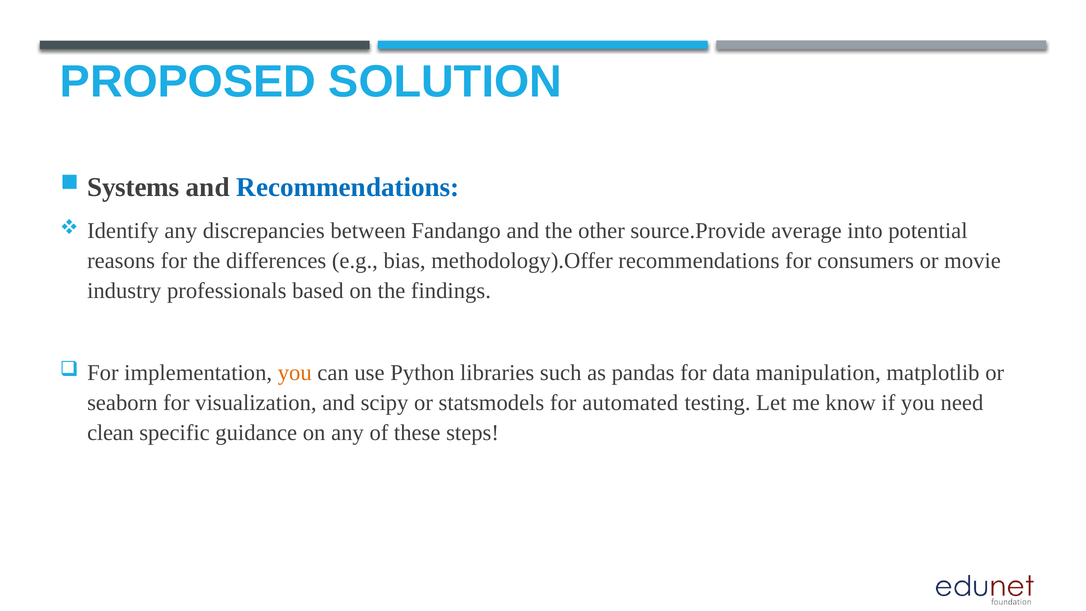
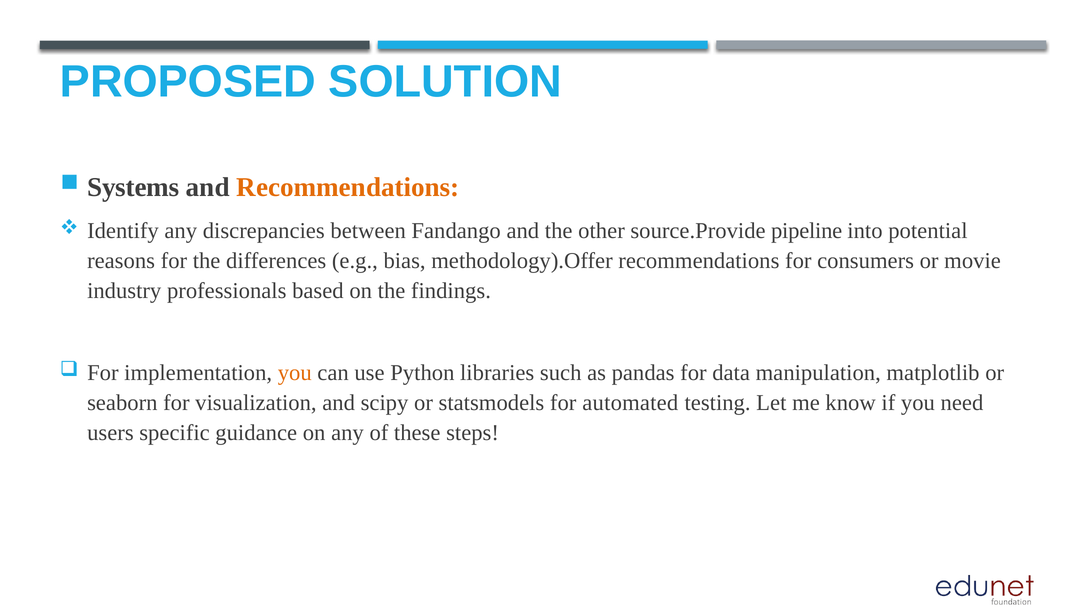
Recommendations at (348, 187) colour: blue -> orange
average: average -> pipeline
clean: clean -> users
